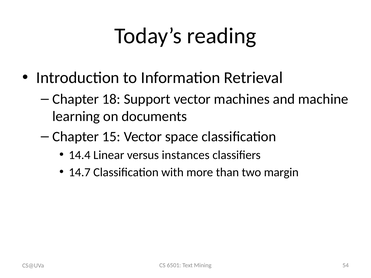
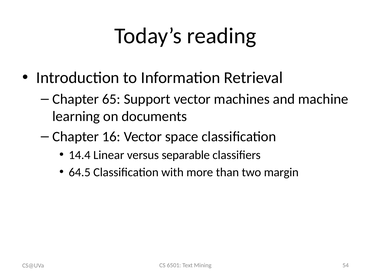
18: 18 -> 65
15: 15 -> 16
instances: instances -> separable
14.7: 14.7 -> 64.5
